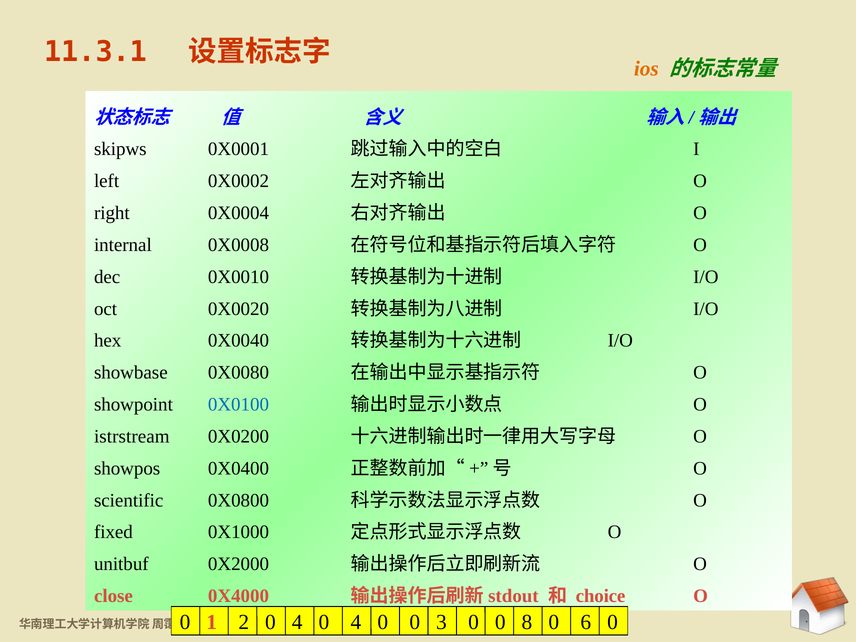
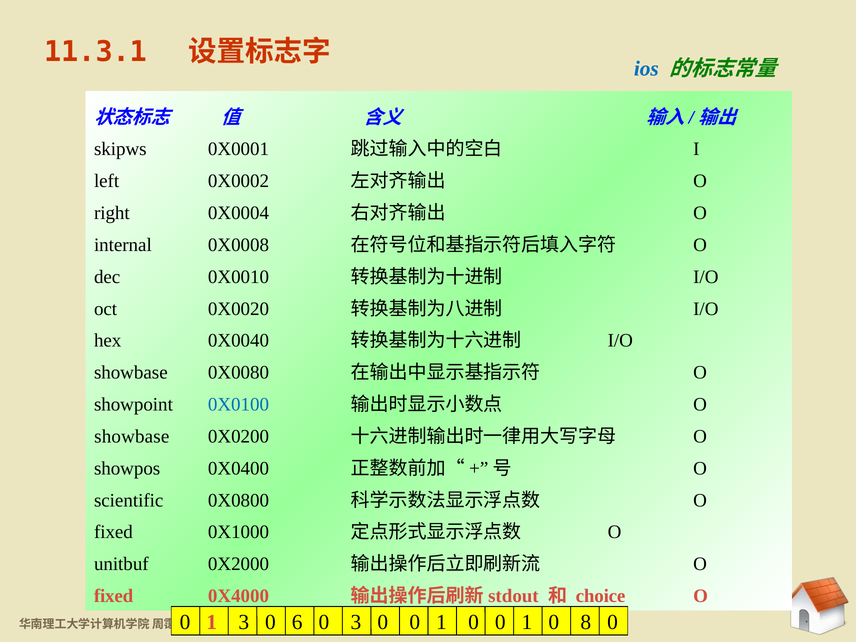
ios colour: orange -> blue
istrstream at (132, 436): istrstream -> showbase
close at (113, 596): close -> fixed
2 at (244, 622): 2 -> 3
4 at (297, 622): 4 -> 6
4 at (356, 622): 4 -> 3
3 at (441, 622): 3 -> 1
8 at (527, 622): 8 -> 1
6: 6 -> 8
